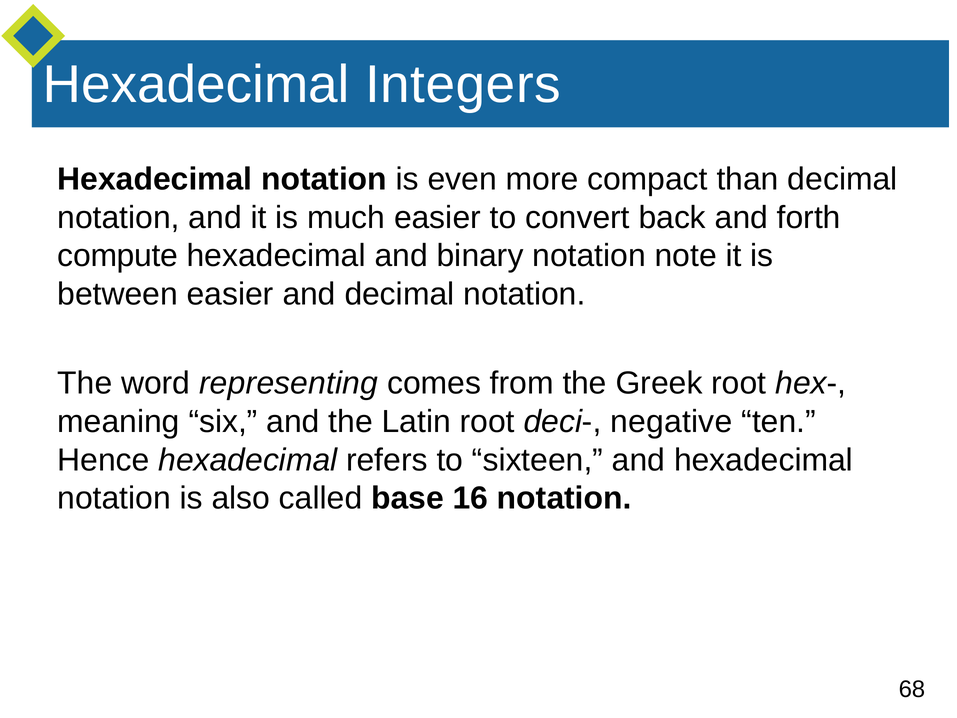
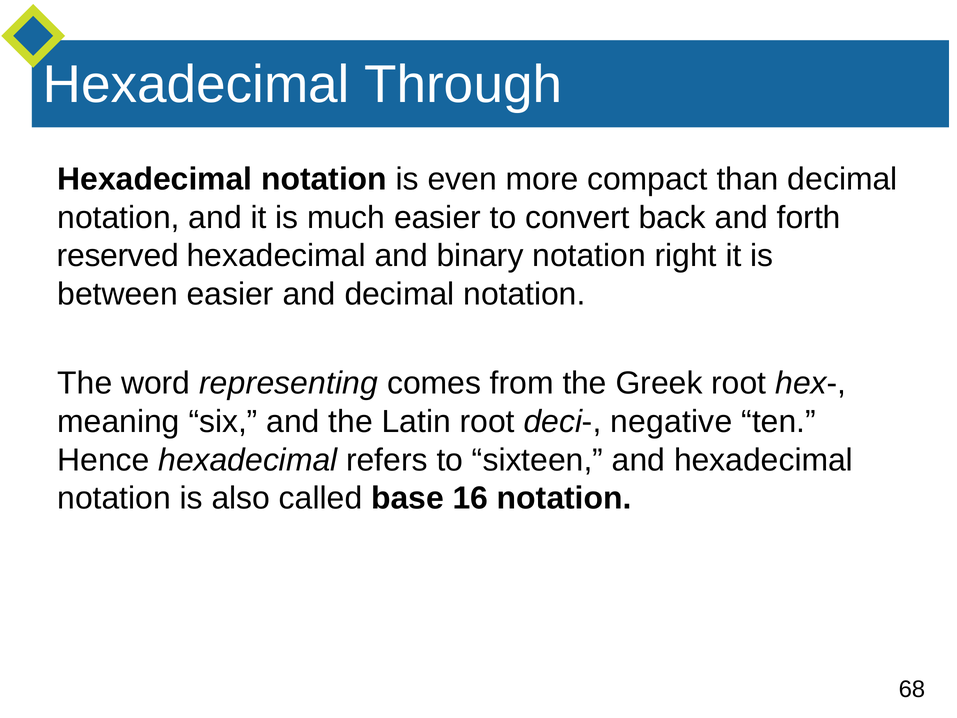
Integers: Integers -> Through
compute: compute -> reserved
note: note -> right
